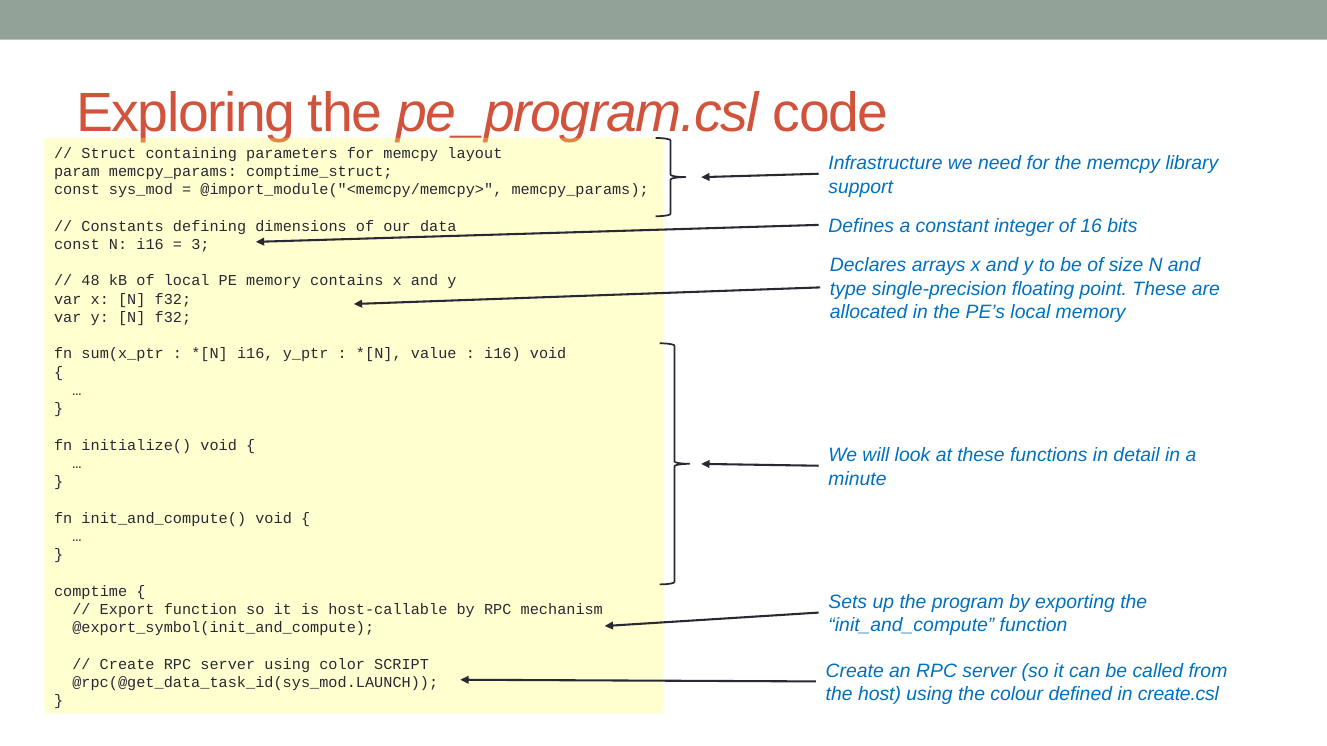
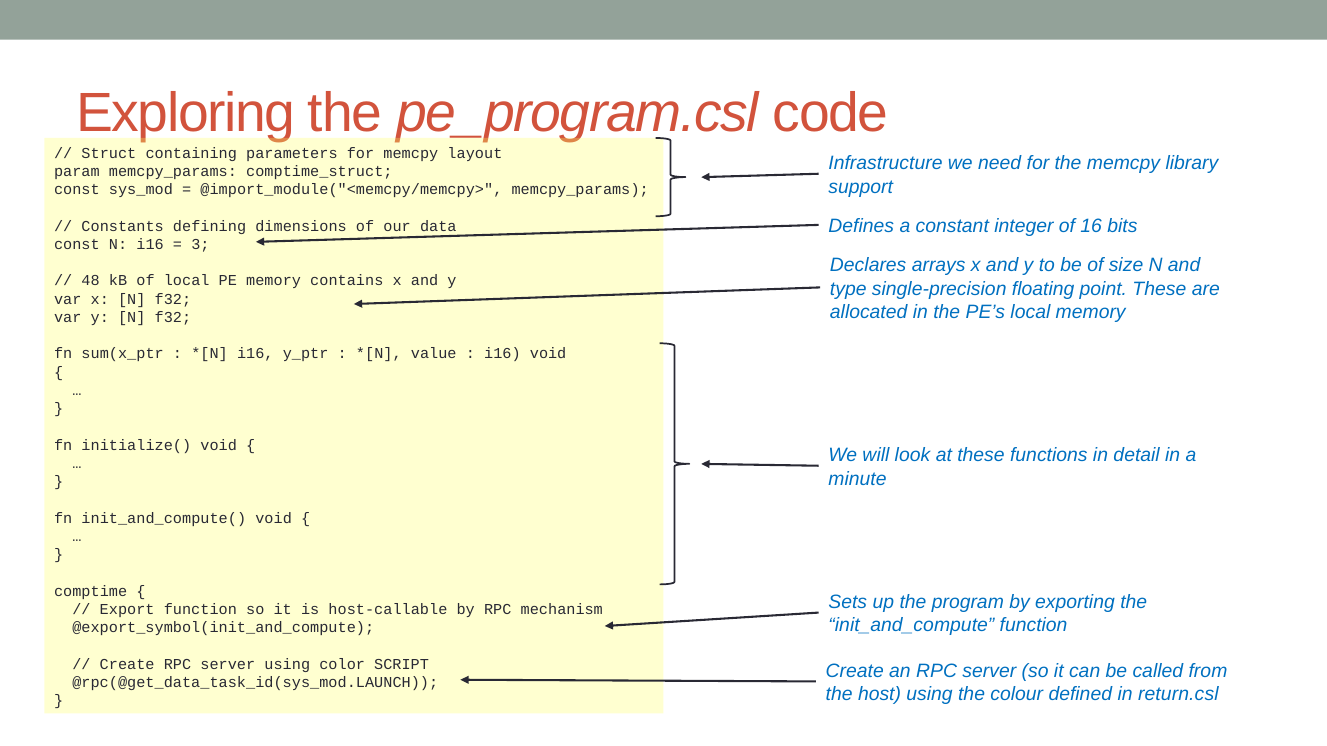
create.csl: create.csl -> return.csl
